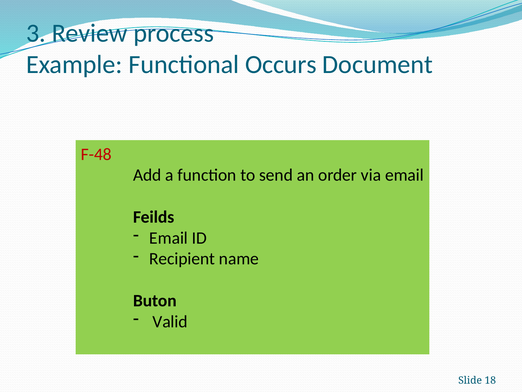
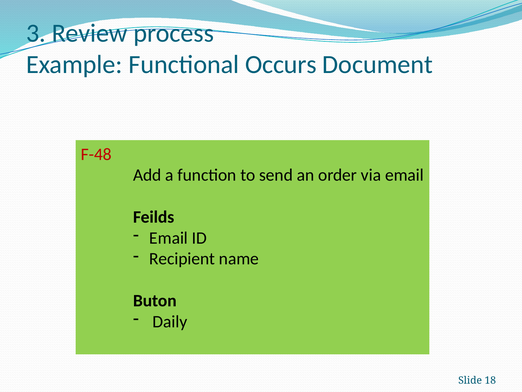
Valid: Valid -> Daily
